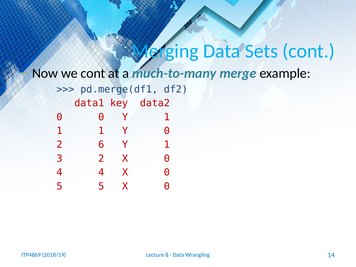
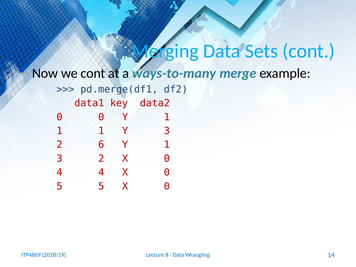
much-to-many: much-to-many -> ways-to-many
Y 0: 0 -> 3
